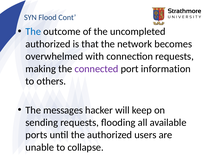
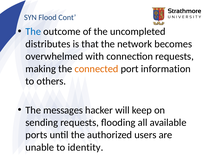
authorized at (48, 44): authorized -> distributes
connected colour: purple -> orange
collapse: collapse -> identity
